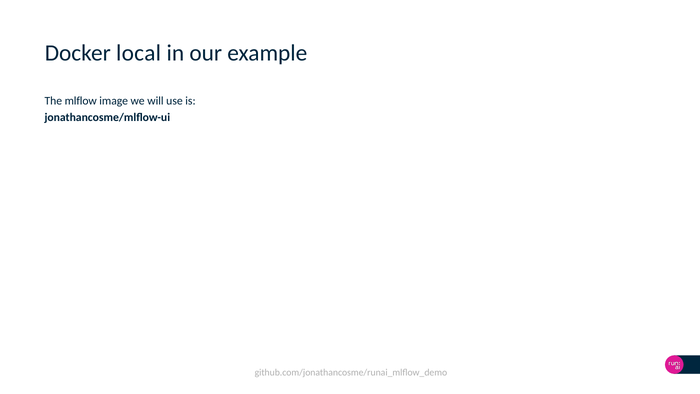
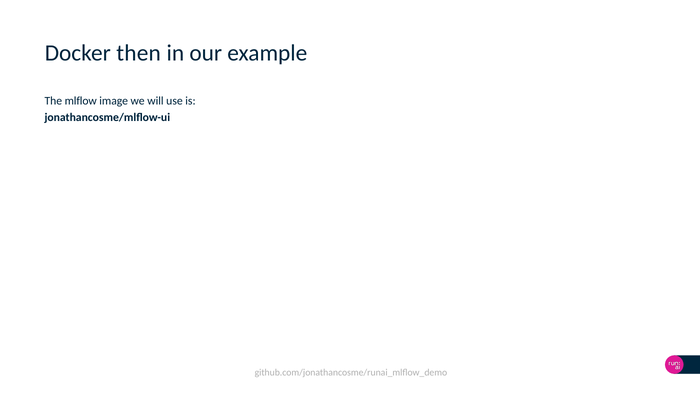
local: local -> then
